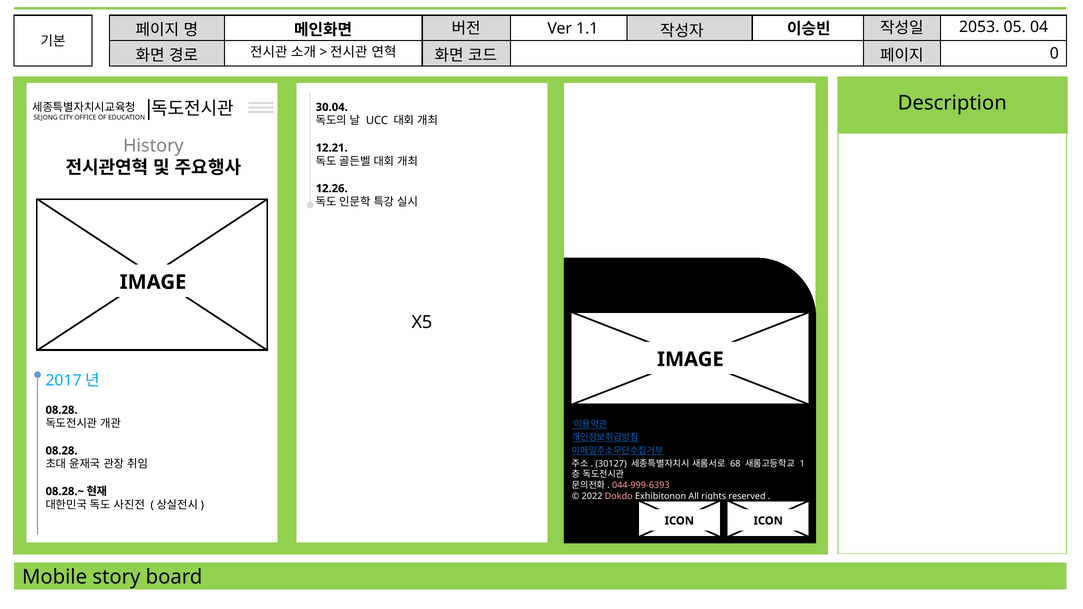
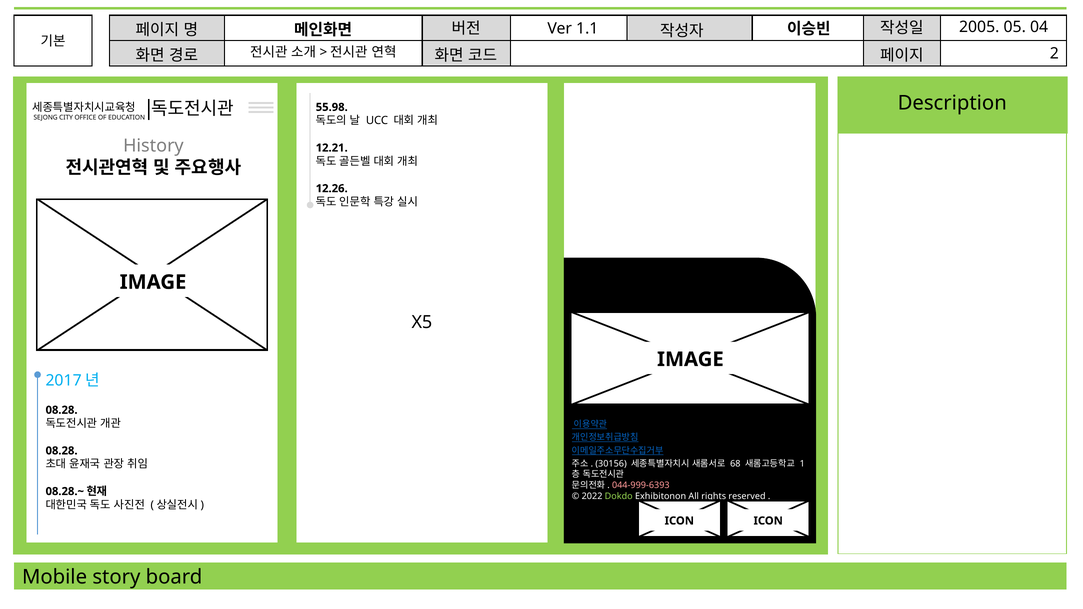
2053: 2053 -> 2005
0: 0 -> 2
30.04: 30.04 -> 55.98
30127: 30127 -> 30156
Dokdo colour: pink -> light green
